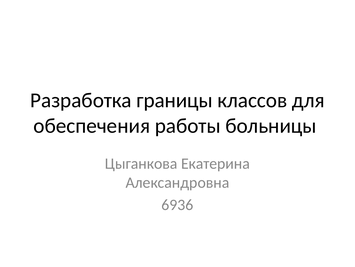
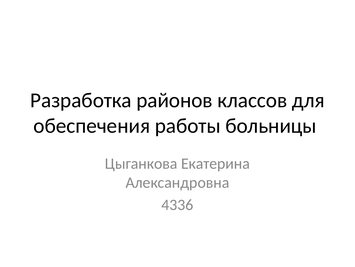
границы: границы -> районов
6936: 6936 -> 4336
